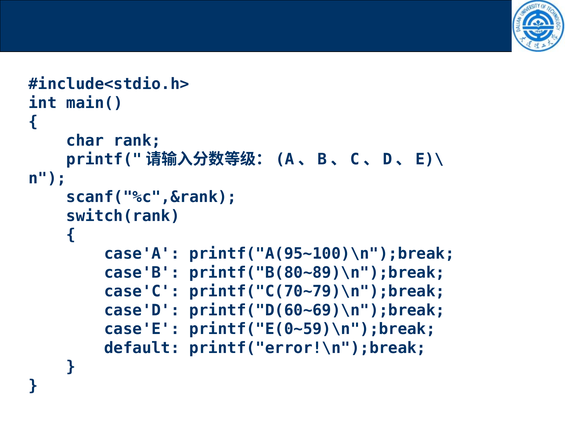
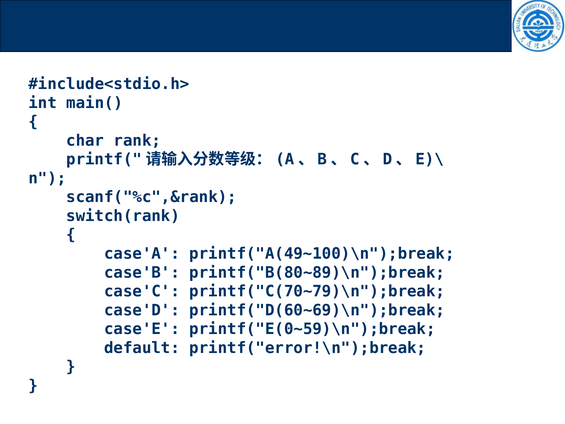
printf("A(95~100)\n");break: printf("A(95~100)\n");break -> printf("A(49~100)\n");break
